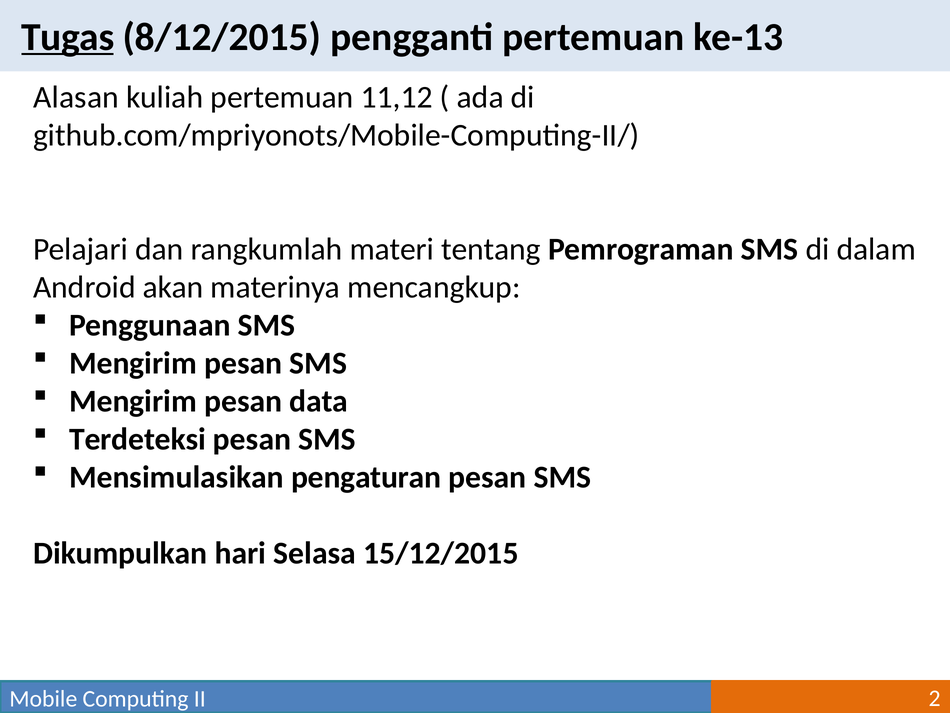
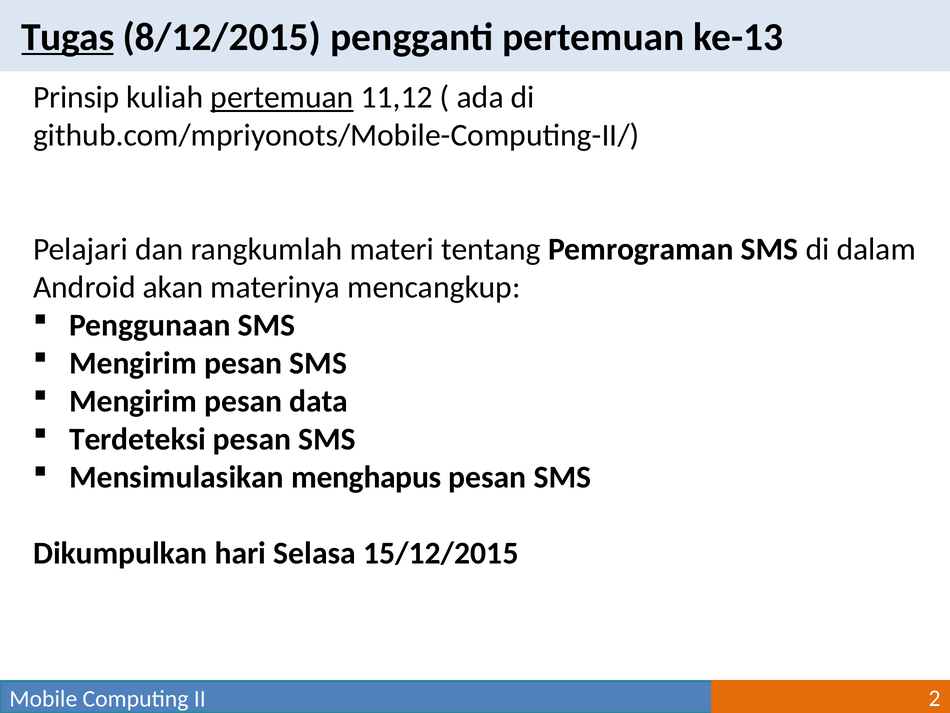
Alasan: Alasan -> Prinsip
pertemuan at (282, 97) underline: none -> present
pengaturan: pengaturan -> menghapus
